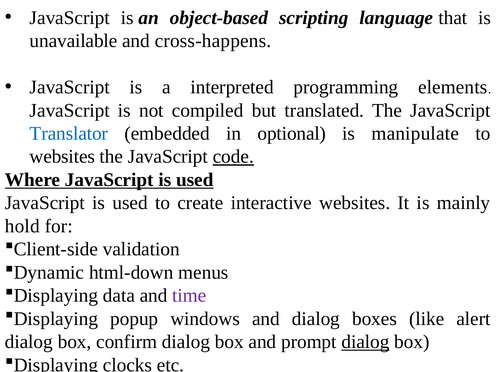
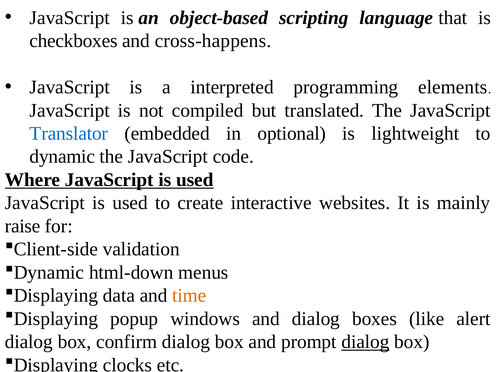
unavailable: unavailable -> checkboxes
manipulate: manipulate -> lightweight
websites at (62, 157): websites -> dynamic
code underline: present -> none
hold: hold -> raise
time colour: purple -> orange
